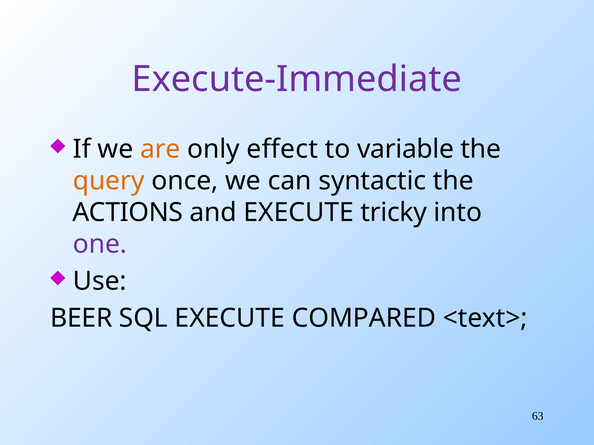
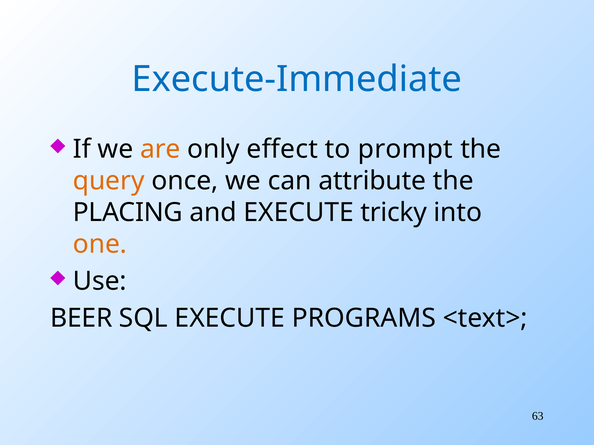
Execute-Immediate colour: purple -> blue
variable: variable -> prompt
syntactic: syntactic -> attribute
ACTIONS: ACTIONS -> PLACING
one colour: purple -> orange
COMPARED: COMPARED -> PROGRAMS
